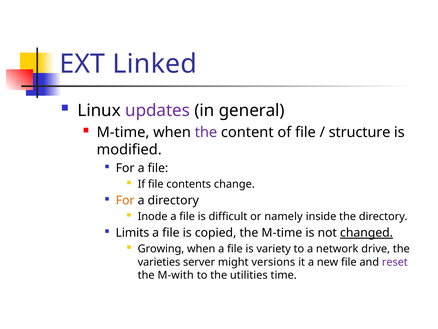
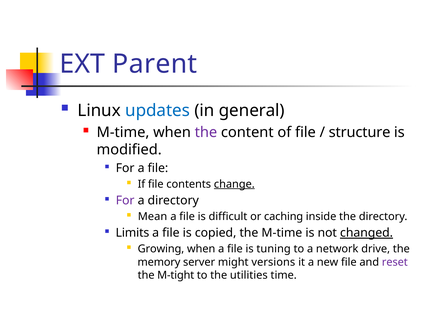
Linked: Linked -> Parent
updates colour: purple -> blue
change underline: none -> present
For at (125, 200) colour: orange -> purple
Inode: Inode -> Mean
namely: namely -> caching
variety: variety -> tuning
varieties: varieties -> memory
M-with: M-with -> M-tight
